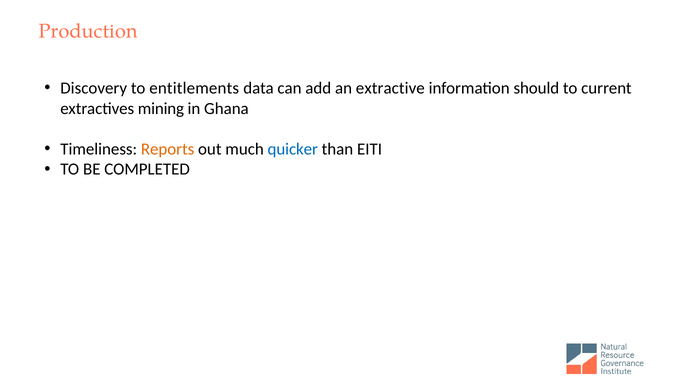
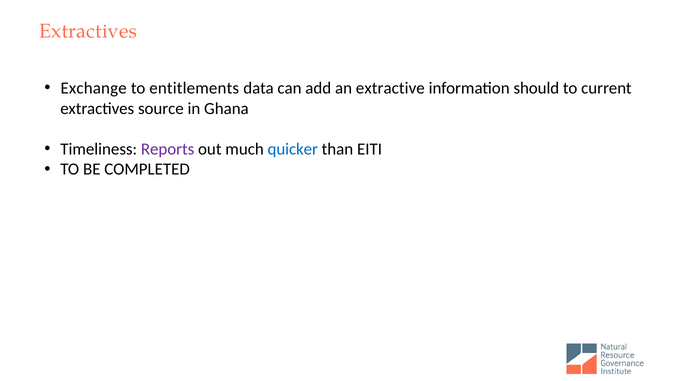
Production at (88, 31): Production -> Extractives
Discovery: Discovery -> Exchange
mining: mining -> source
Reports colour: orange -> purple
